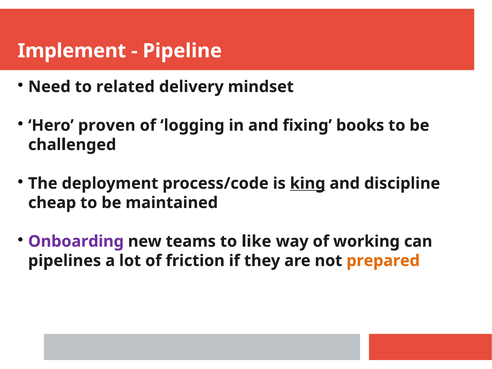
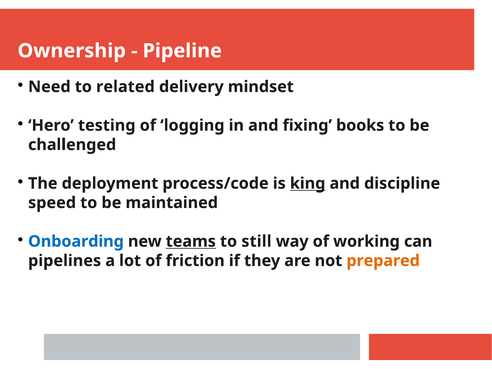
Implement: Implement -> Ownership
proven: proven -> testing
cheap: cheap -> speed
Onboarding colour: purple -> blue
teams underline: none -> present
like: like -> still
